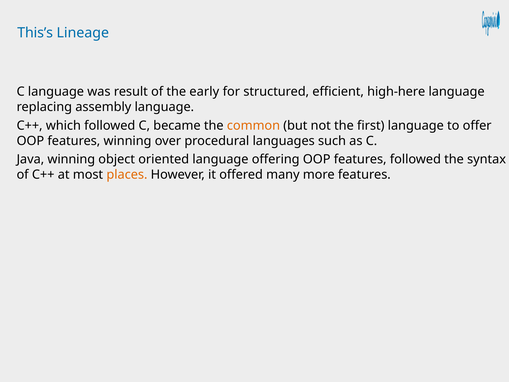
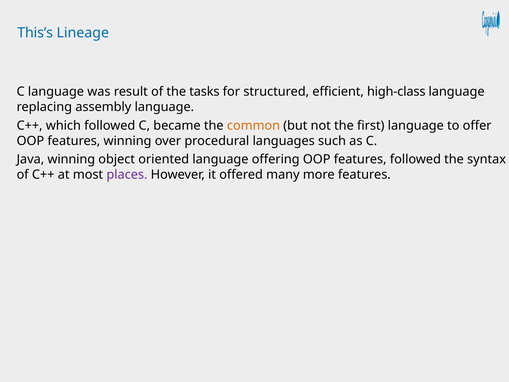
early: early -> tasks
high-here: high-here -> high-class
places colour: orange -> purple
